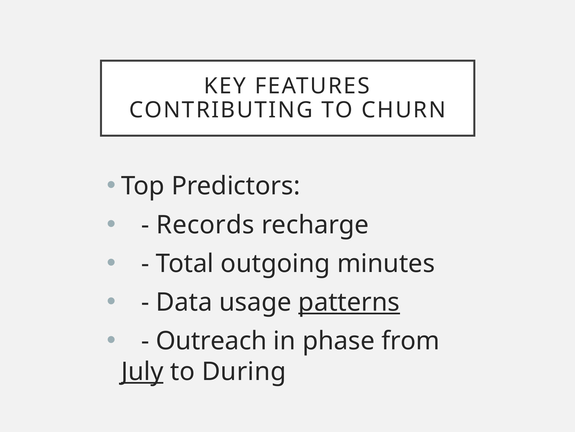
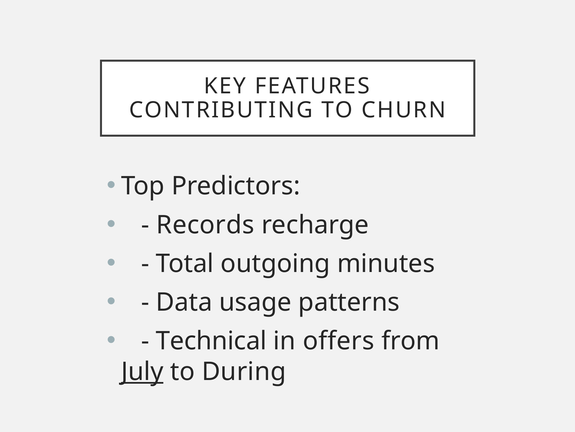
patterns underline: present -> none
Outreach: Outreach -> Technical
phase: phase -> offers
